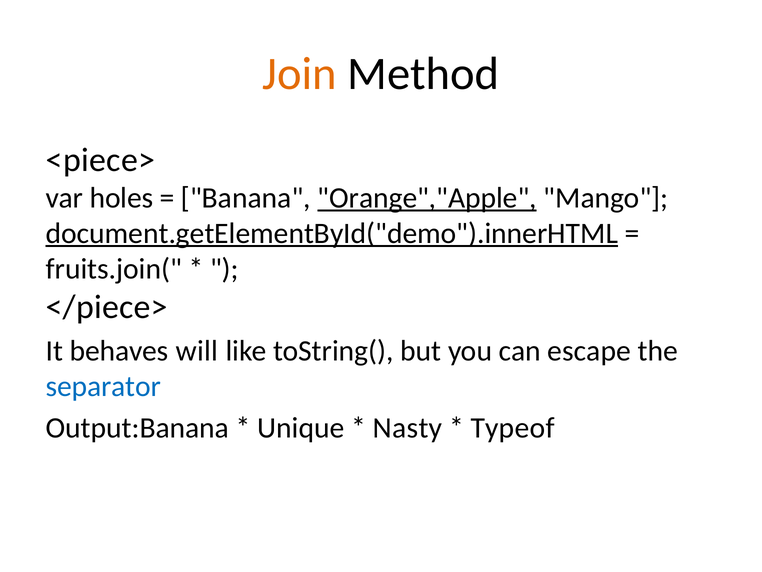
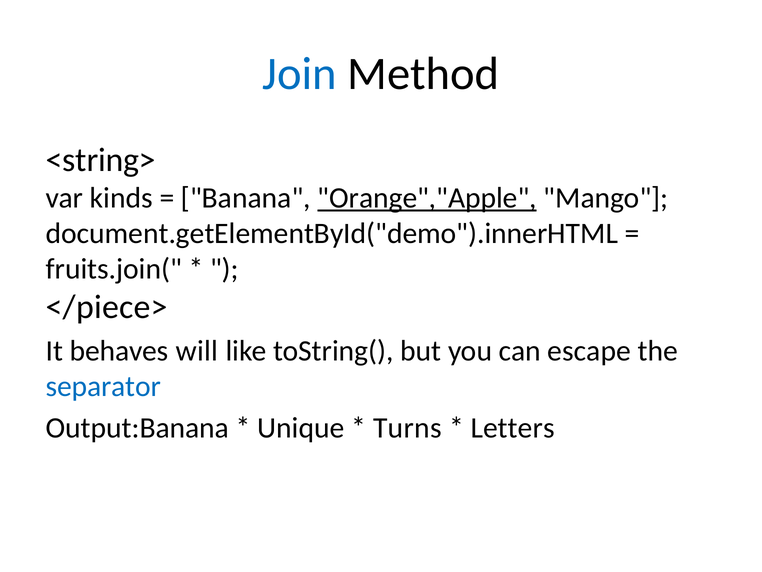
Join colour: orange -> blue
<piece>: <piece> -> <string>
holes: holes -> kinds
document.getElementById("demo").innerHTML underline: present -> none
Nasty: Nasty -> Turns
Typeof: Typeof -> Letters
